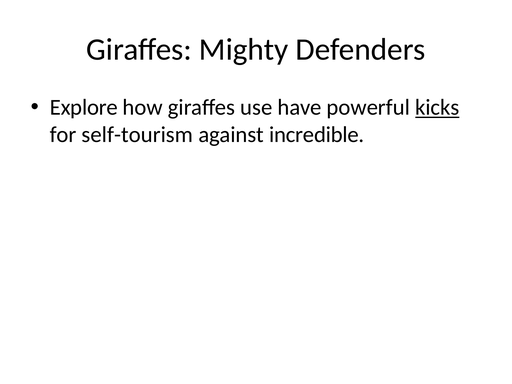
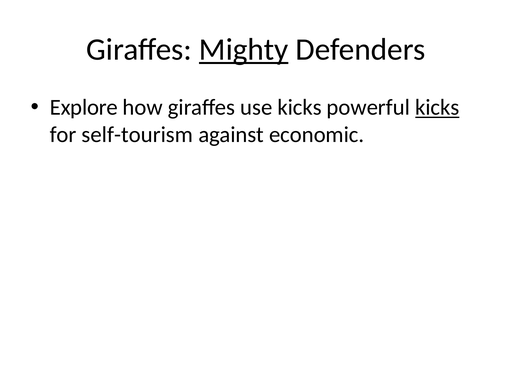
Mighty underline: none -> present
use have: have -> kicks
incredible: incredible -> economic
